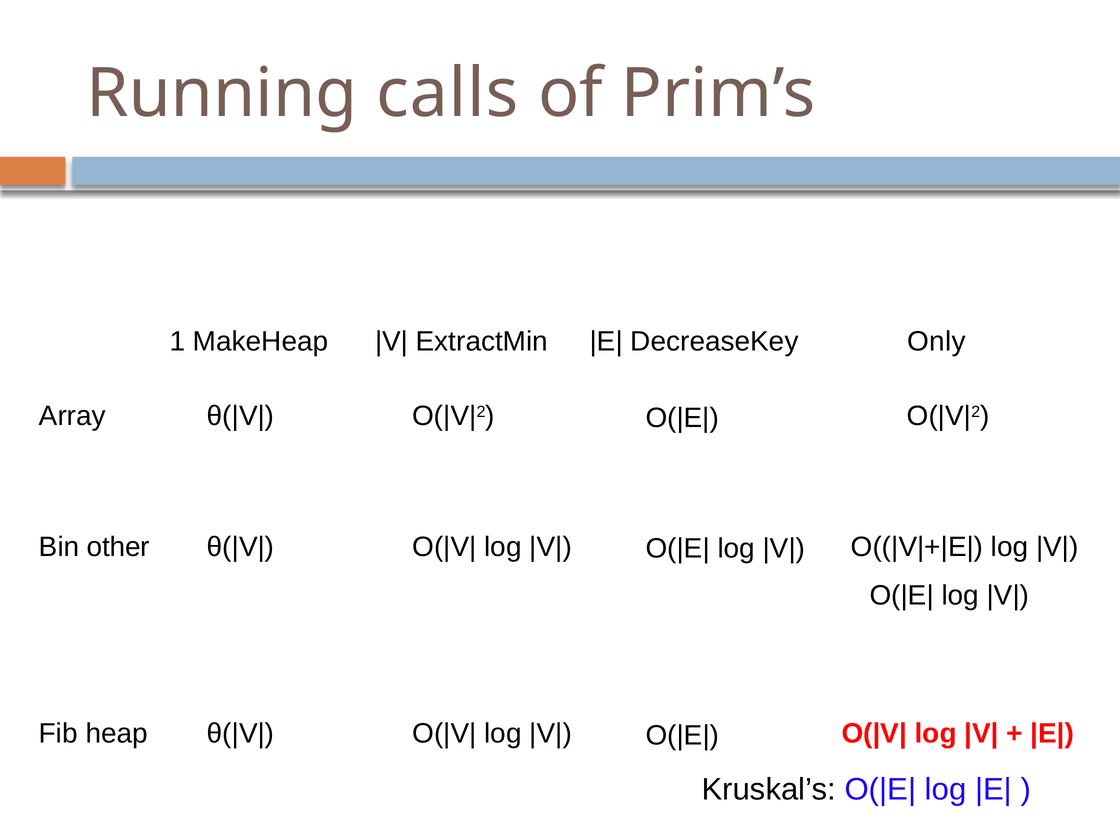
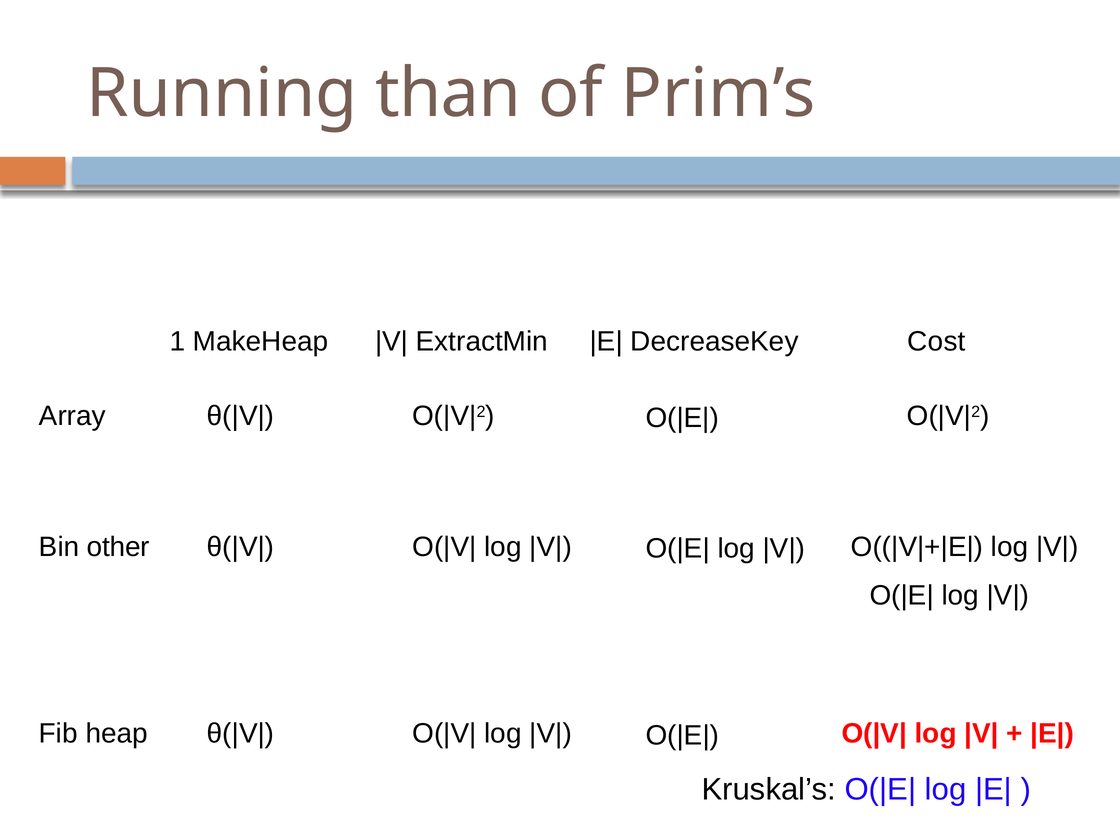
calls: calls -> than
Only: Only -> Cost
